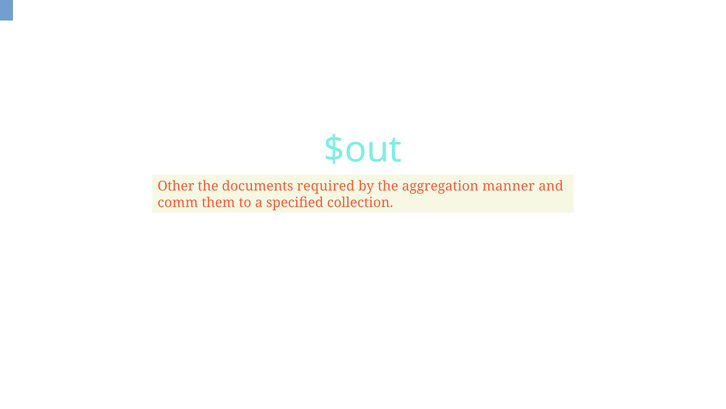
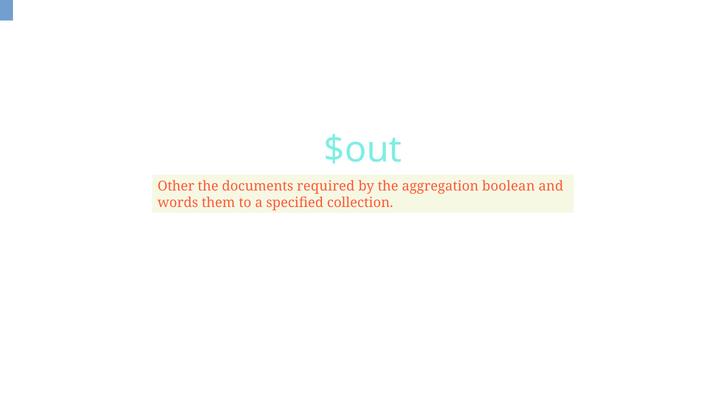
manner: manner -> boolean
comm: comm -> words
